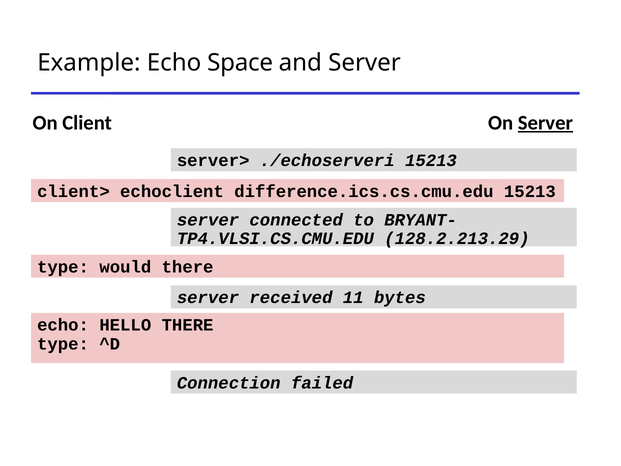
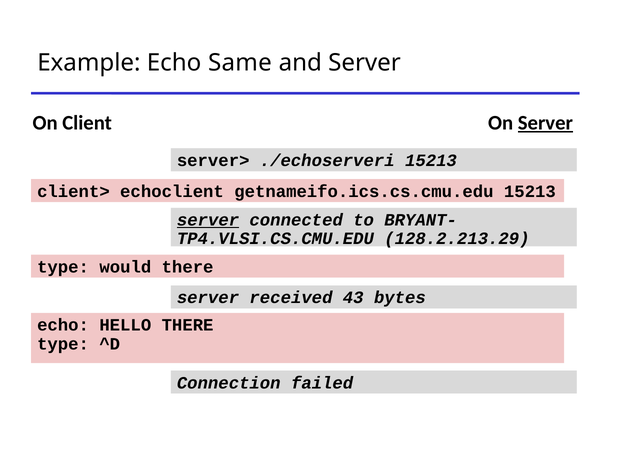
Space: Space -> Same
difference.ics.cs.cmu.edu: difference.ics.cs.cmu.edu -> getnameifo.ics.cs.cmu.edu
server at (208, 220) underline: none -> present
11: 11 -> 43
